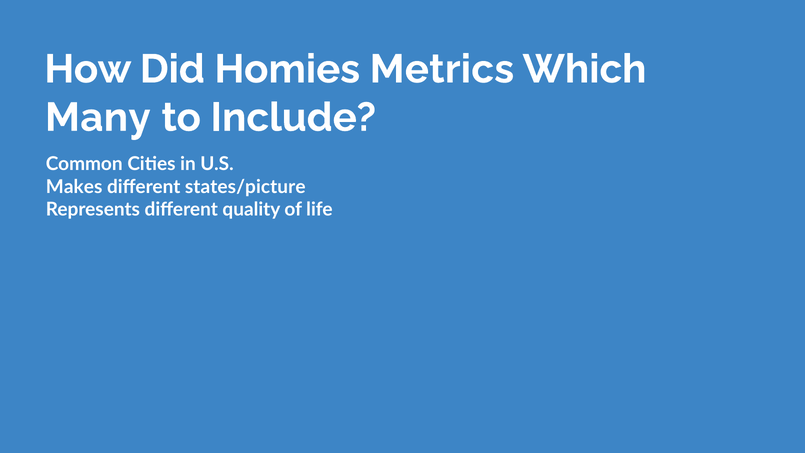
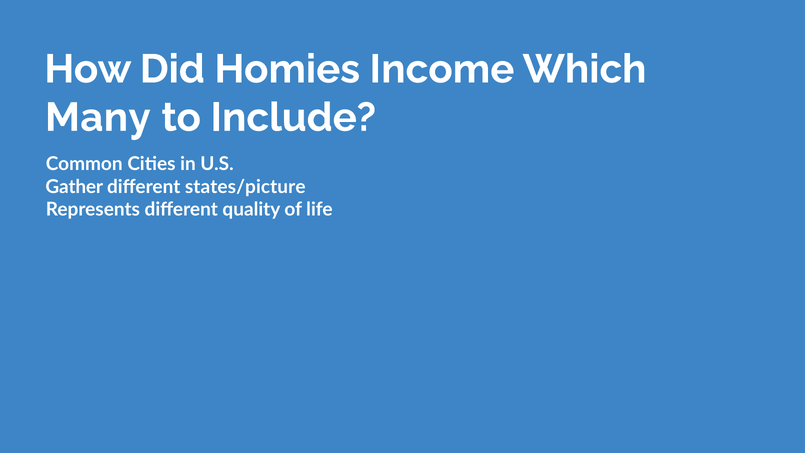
Metrics: Metrics -> Income
Makes: Makes -> Gather
